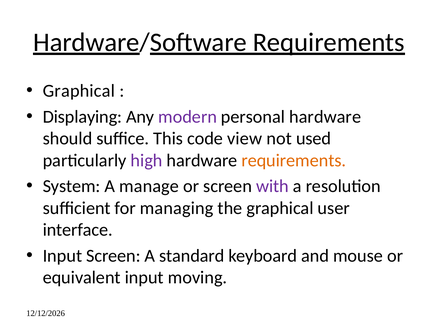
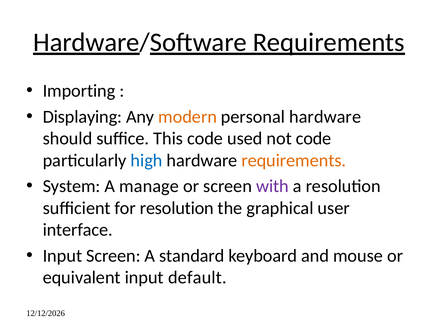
Graphical at (79, 91): Graphical -> Importing
modern colour: purple -> orange
view: view -> used
not used: used -> code
high colour: purple -> blue
for managing: managing -> resolution
moving: moving -> default
